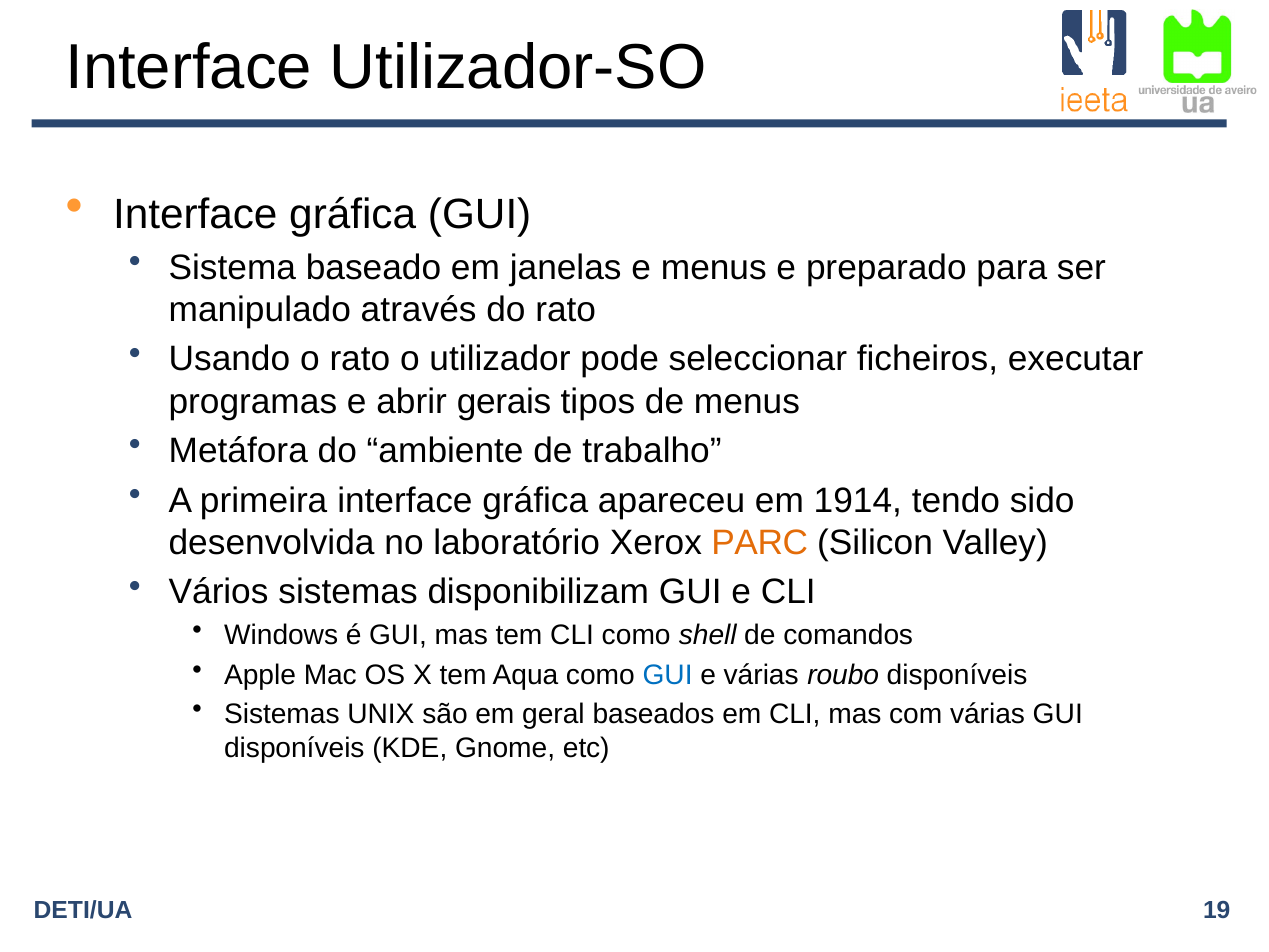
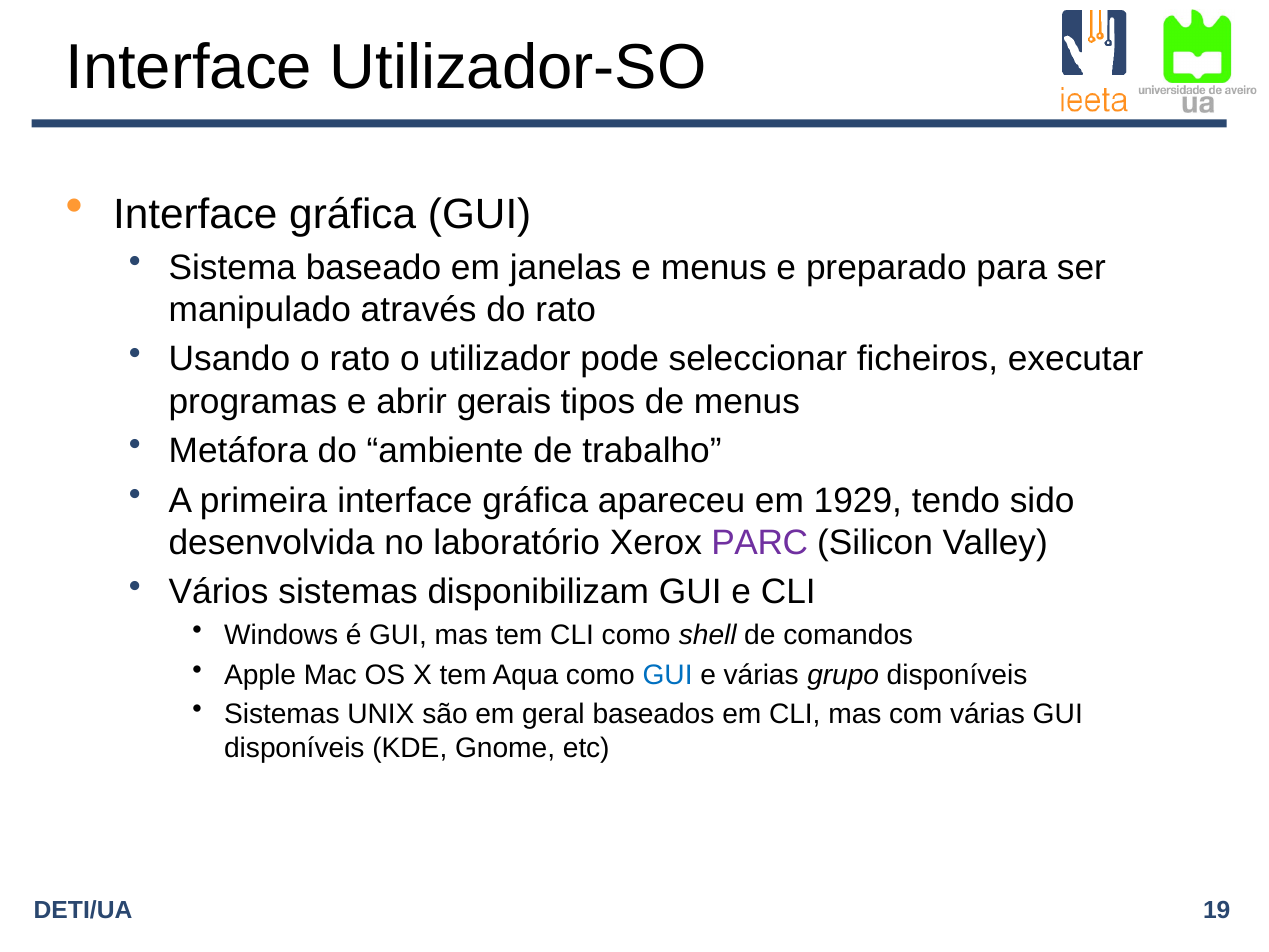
1914: 1914 -> 1929
PARC colour: orange -> purple
roubo: roubo -> grupo
